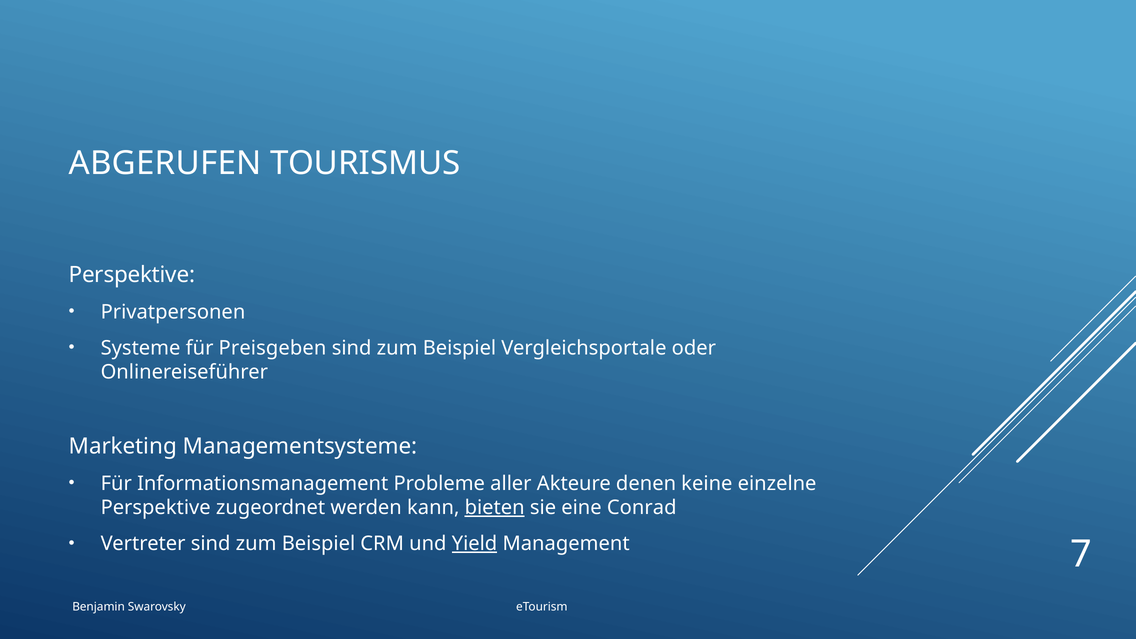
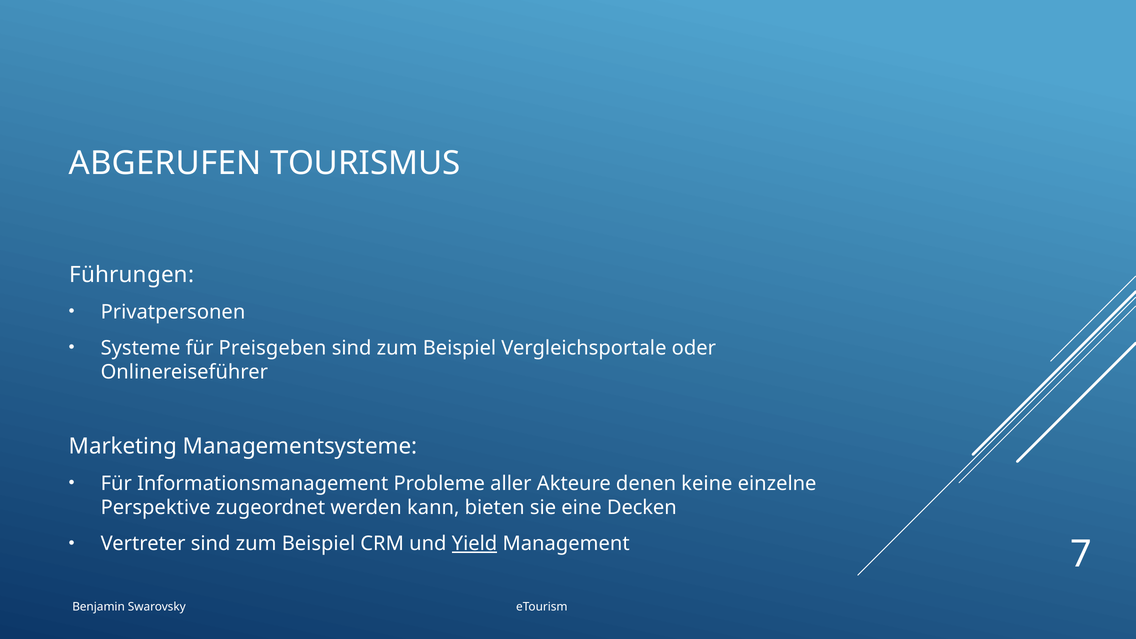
Perspektive at (132, 275): Perspektive -> Führungen
bieten underline: present -> none
Conrad: Conrad -> Decken
